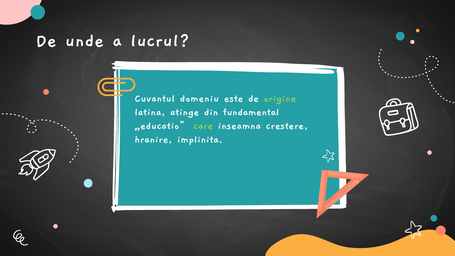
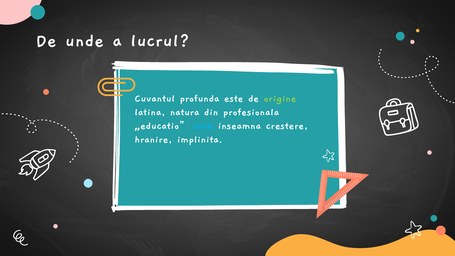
domeniu: domeniu -> profunda
atinge: atinge -> natura
fundamental: fundamental -> profesionala
care colour: light green -> light blue
